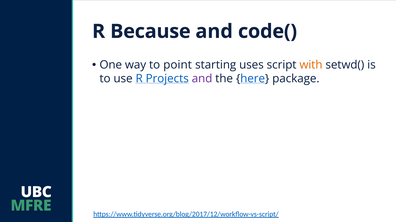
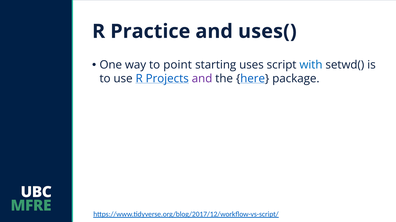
Because: Because -> Practice
code(: code( -> uses(
with colour: orange -> blue
